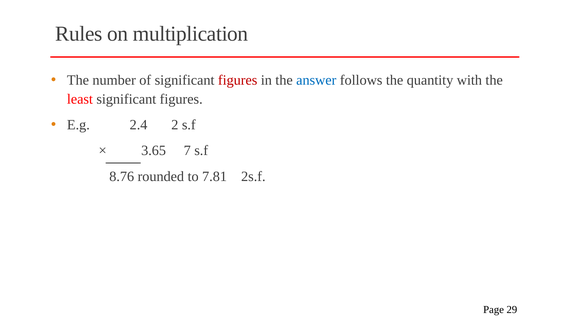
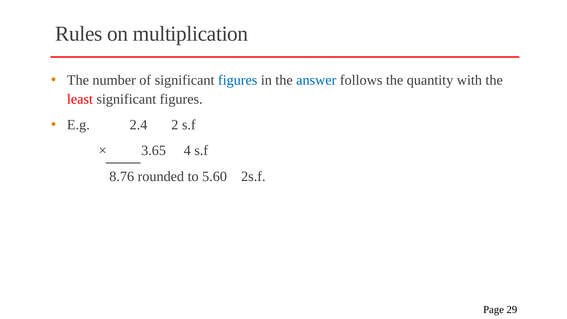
figures at (238, 80) colour: red -> blue
7: 7 -> 4
7.81: 7.81 -> 5.60
